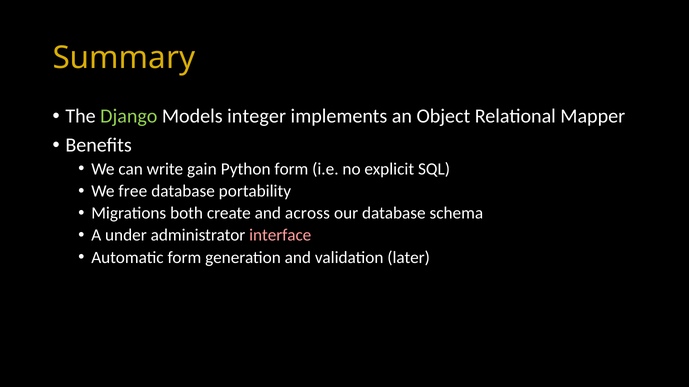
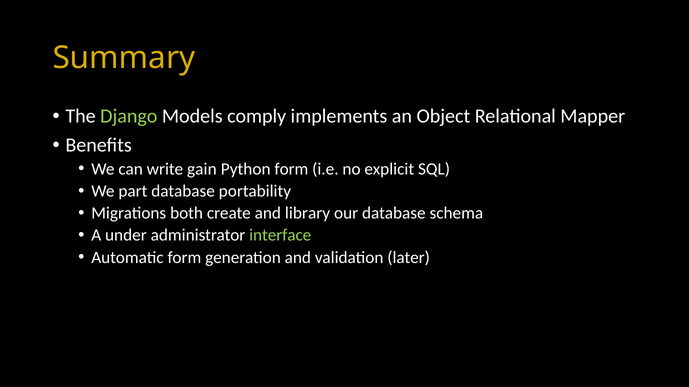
integer: integer -> comply
free: free -> part
across: across -> library
interface colour: pink -> light green
